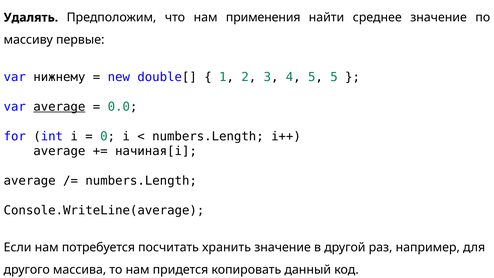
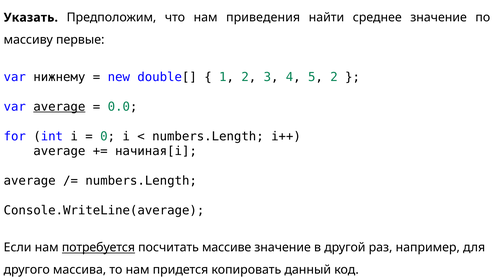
Удалять: Удалять -> Указать
применения: применения -> приведения
5 5: 5 -> 2
потребуется underline: none -> present
хранить: хранить -> массиве
